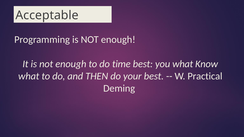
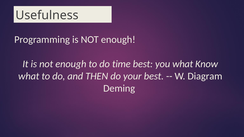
Acceptable: Acceptable -> Usefulness
Practical: Practical -> Diagram
